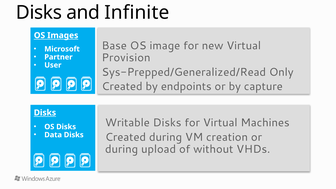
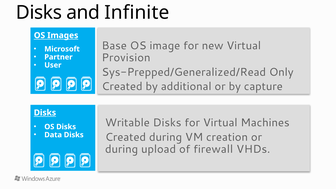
endpoints: endpoints -> additional
without: without -> firewall
